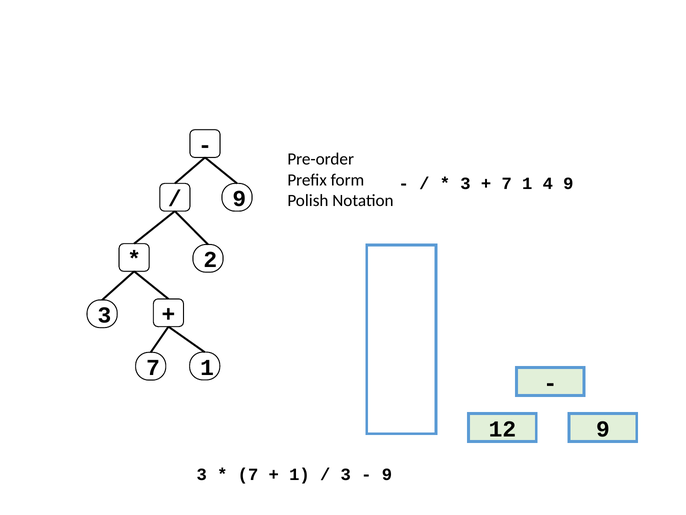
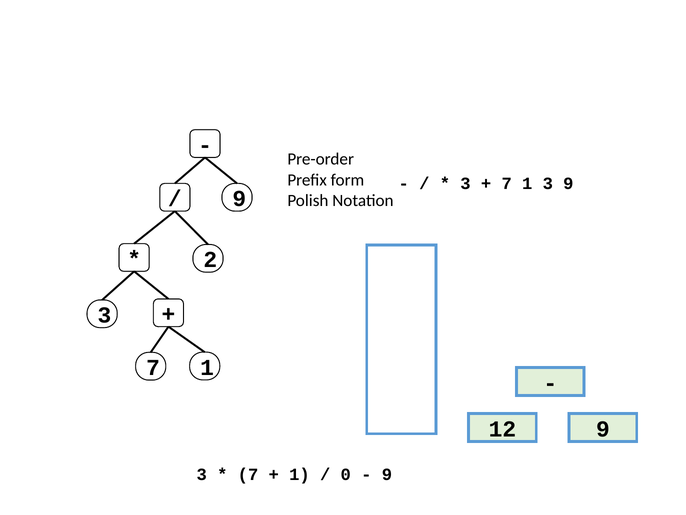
1 4: 4 -> 3
3 at (346, 474): 3 -> 0
